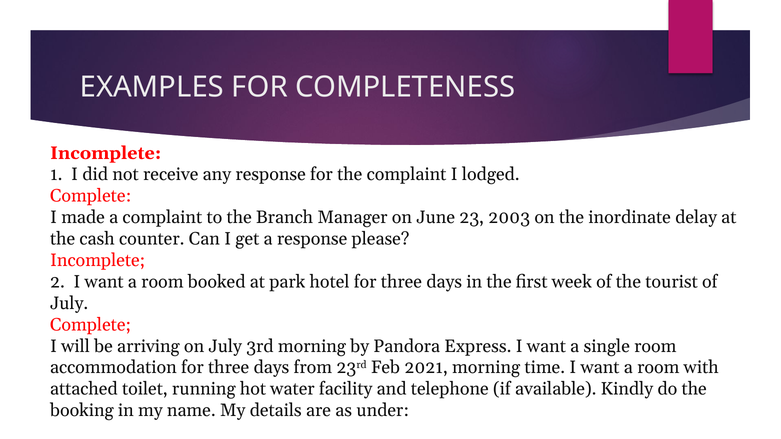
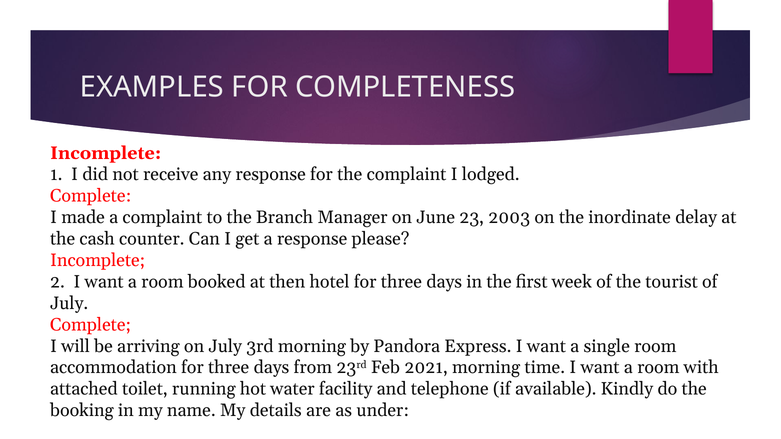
park: park -> then
